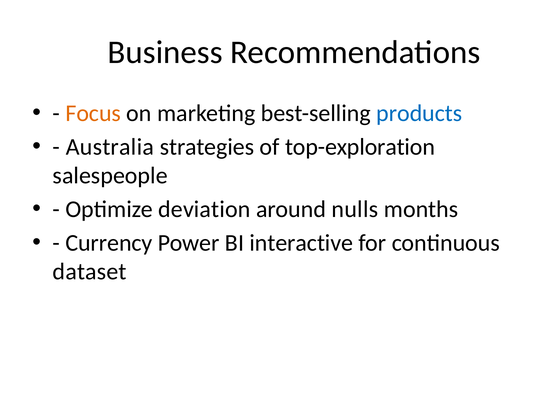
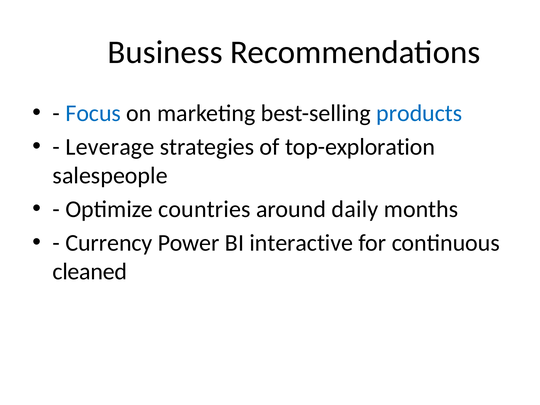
Focus colour: orange -> blue
Australia: Australia -> Leverage
deviation: deviation -> countries
nulls: nulls -> daily
dataset: dataset -> cleaned
